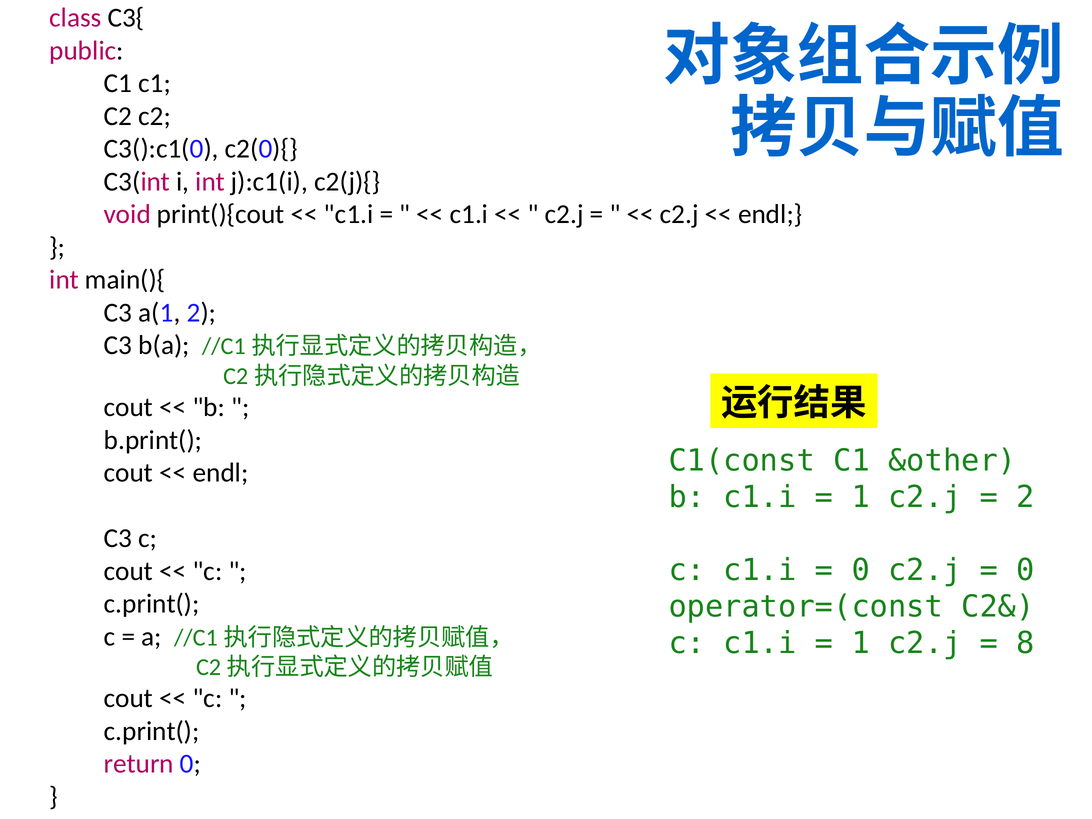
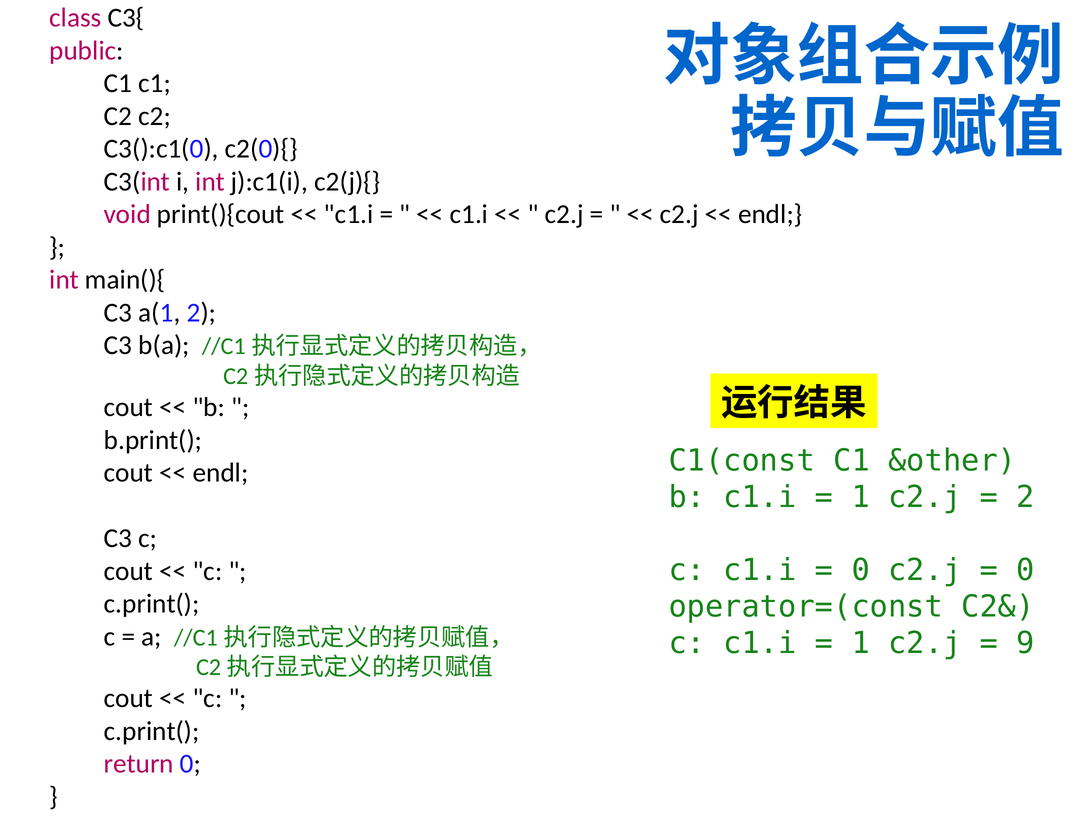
8: 8 -> 9
